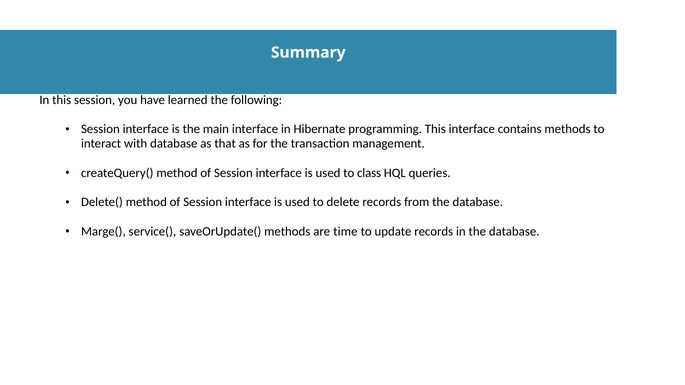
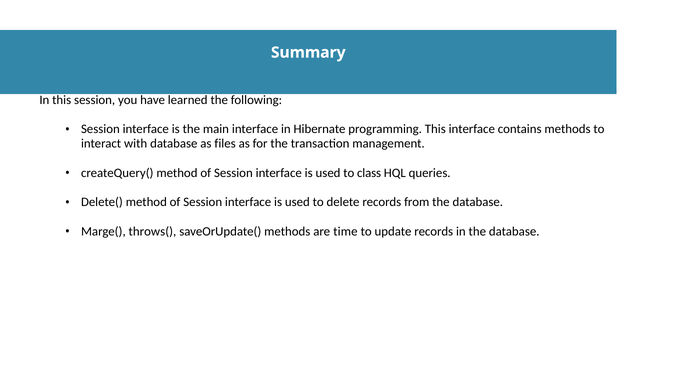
that: that -> files
service(: service( -> throws(
